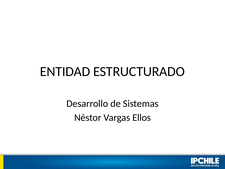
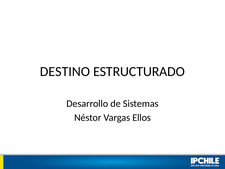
ENTIDAD: ENTIDAD -> DESTINO
